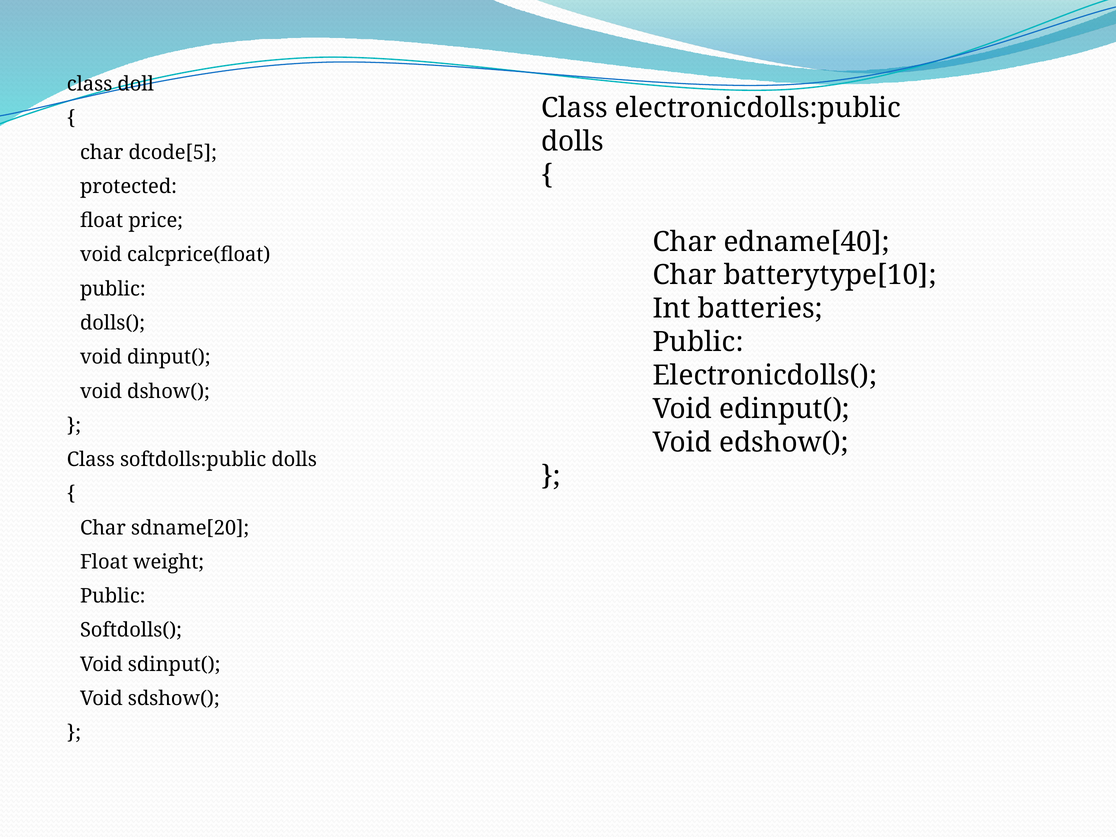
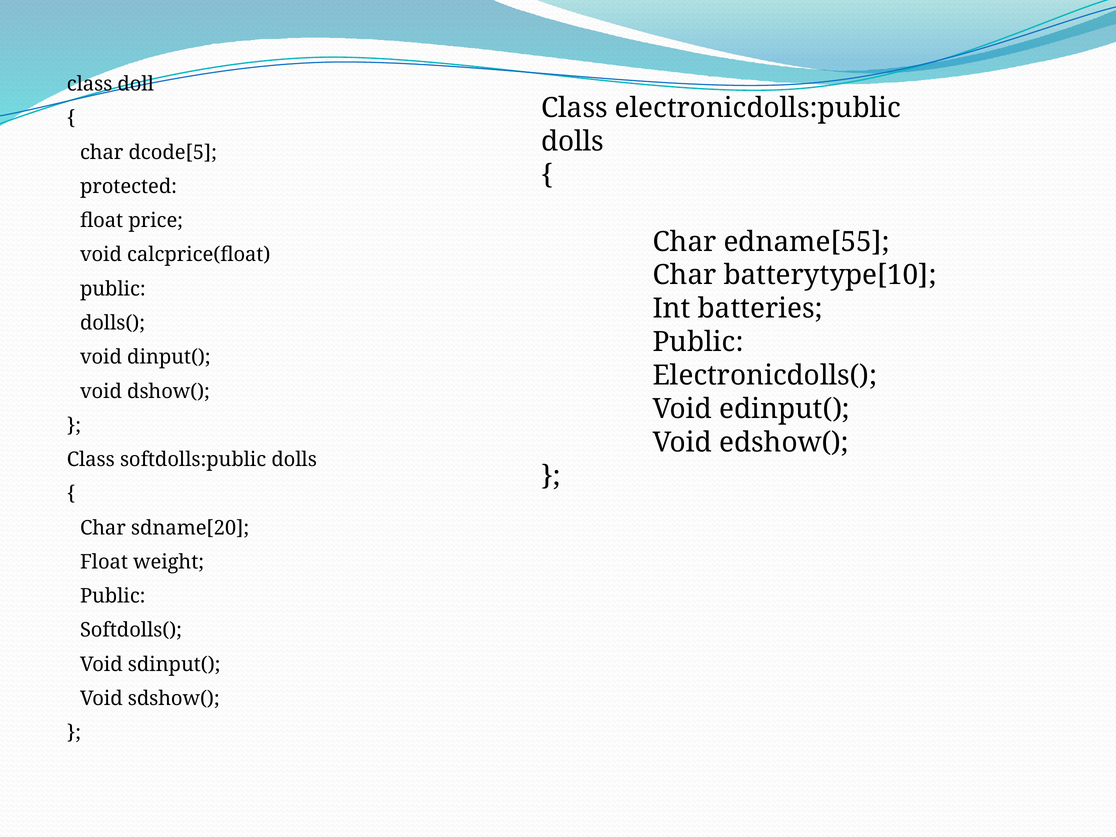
edname[40: edname[40 -> edname[55
